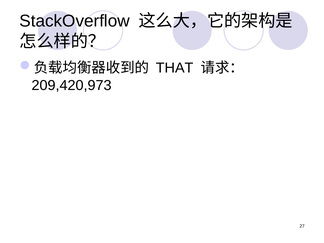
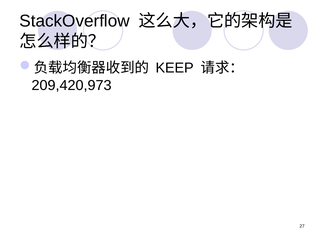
THAT: THAT -> KEEP
